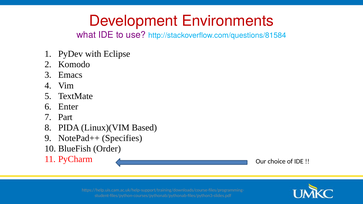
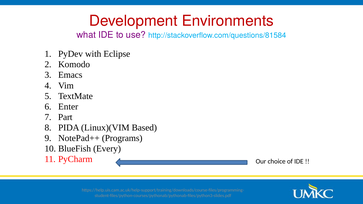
Specifies: Specifies -> Programs
Order: Order -> Every
